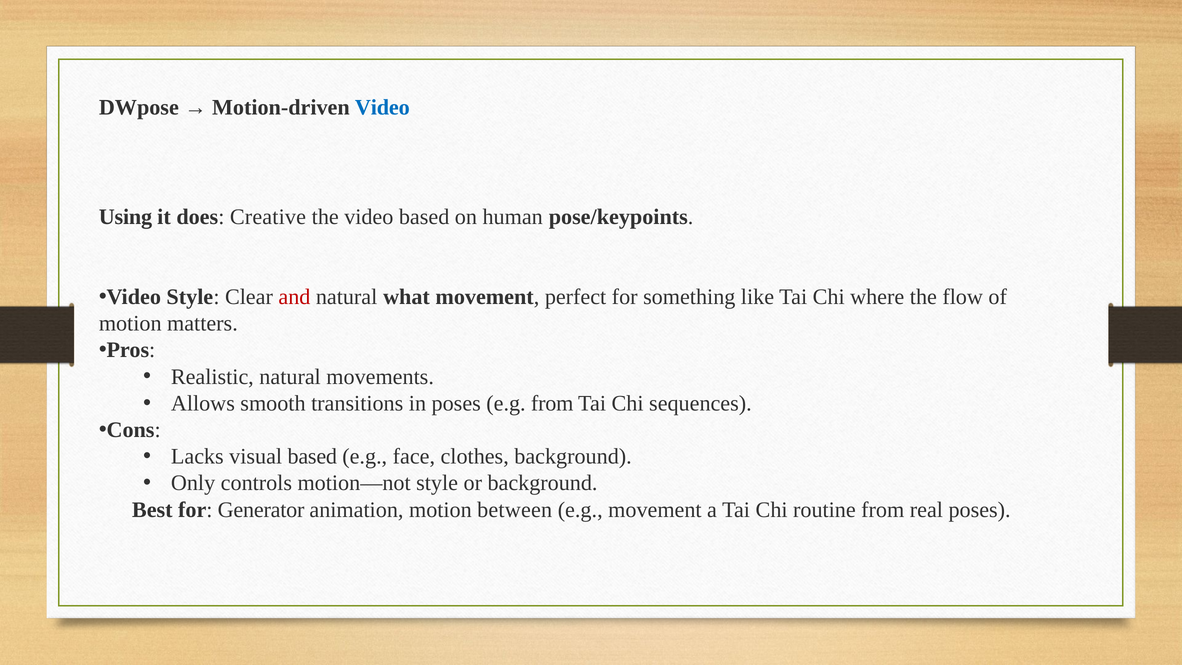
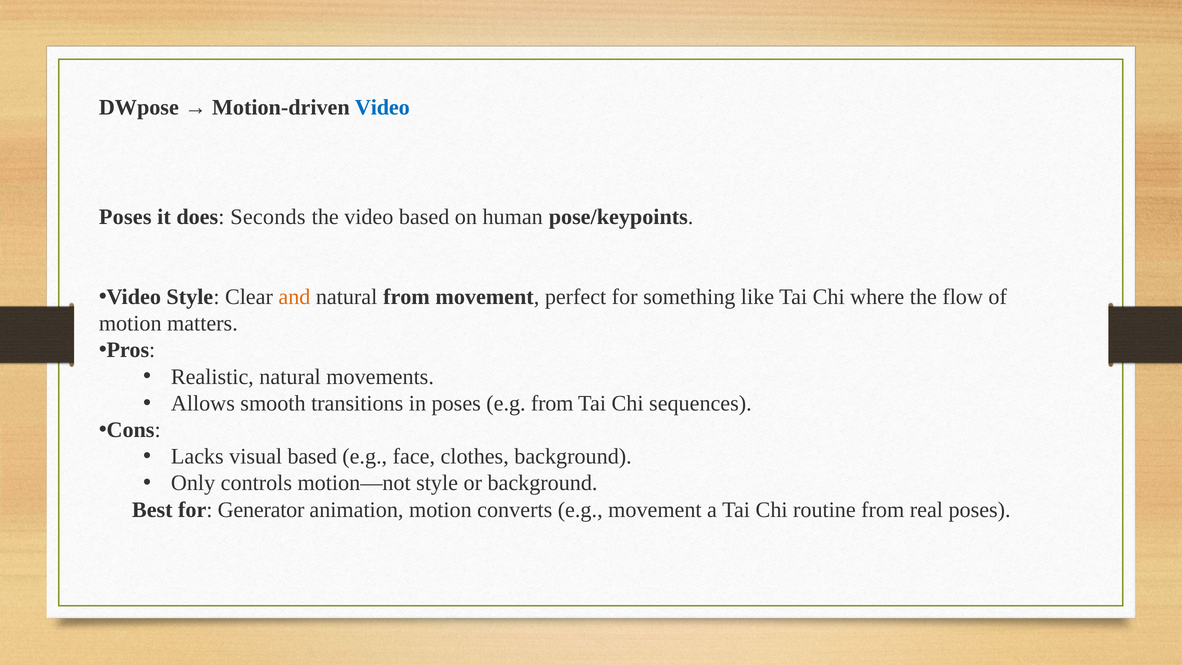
Using at (125, 217): Using -> Poses
Creative: Creative -> Seconds
and colour: red -> orange
natural what: what -> from
between: between -> converts
